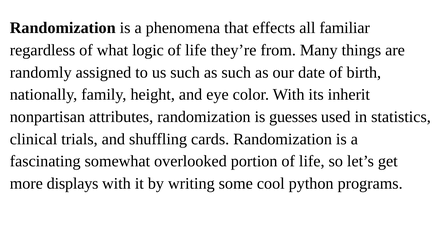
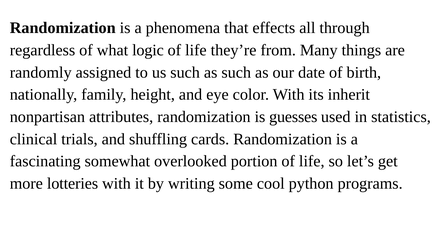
familiar: familiar -> through
displays: displays -> lotteries
